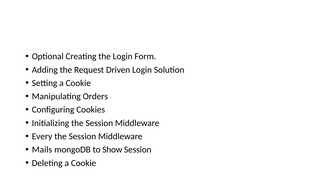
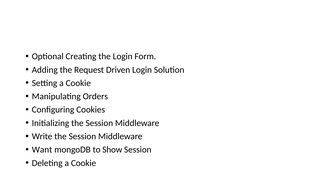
Every: Every -> Write
Mails: Mails -> Want
